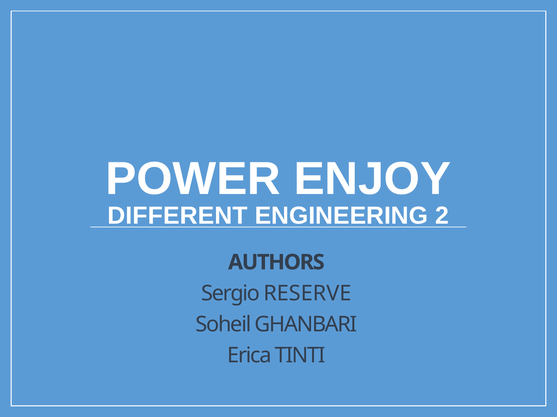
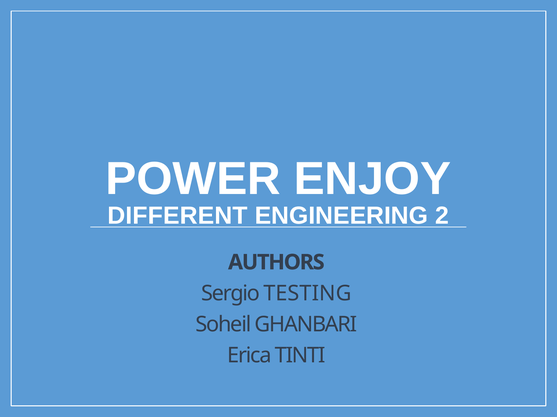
RESERVE: RESERVE -> TESTING
